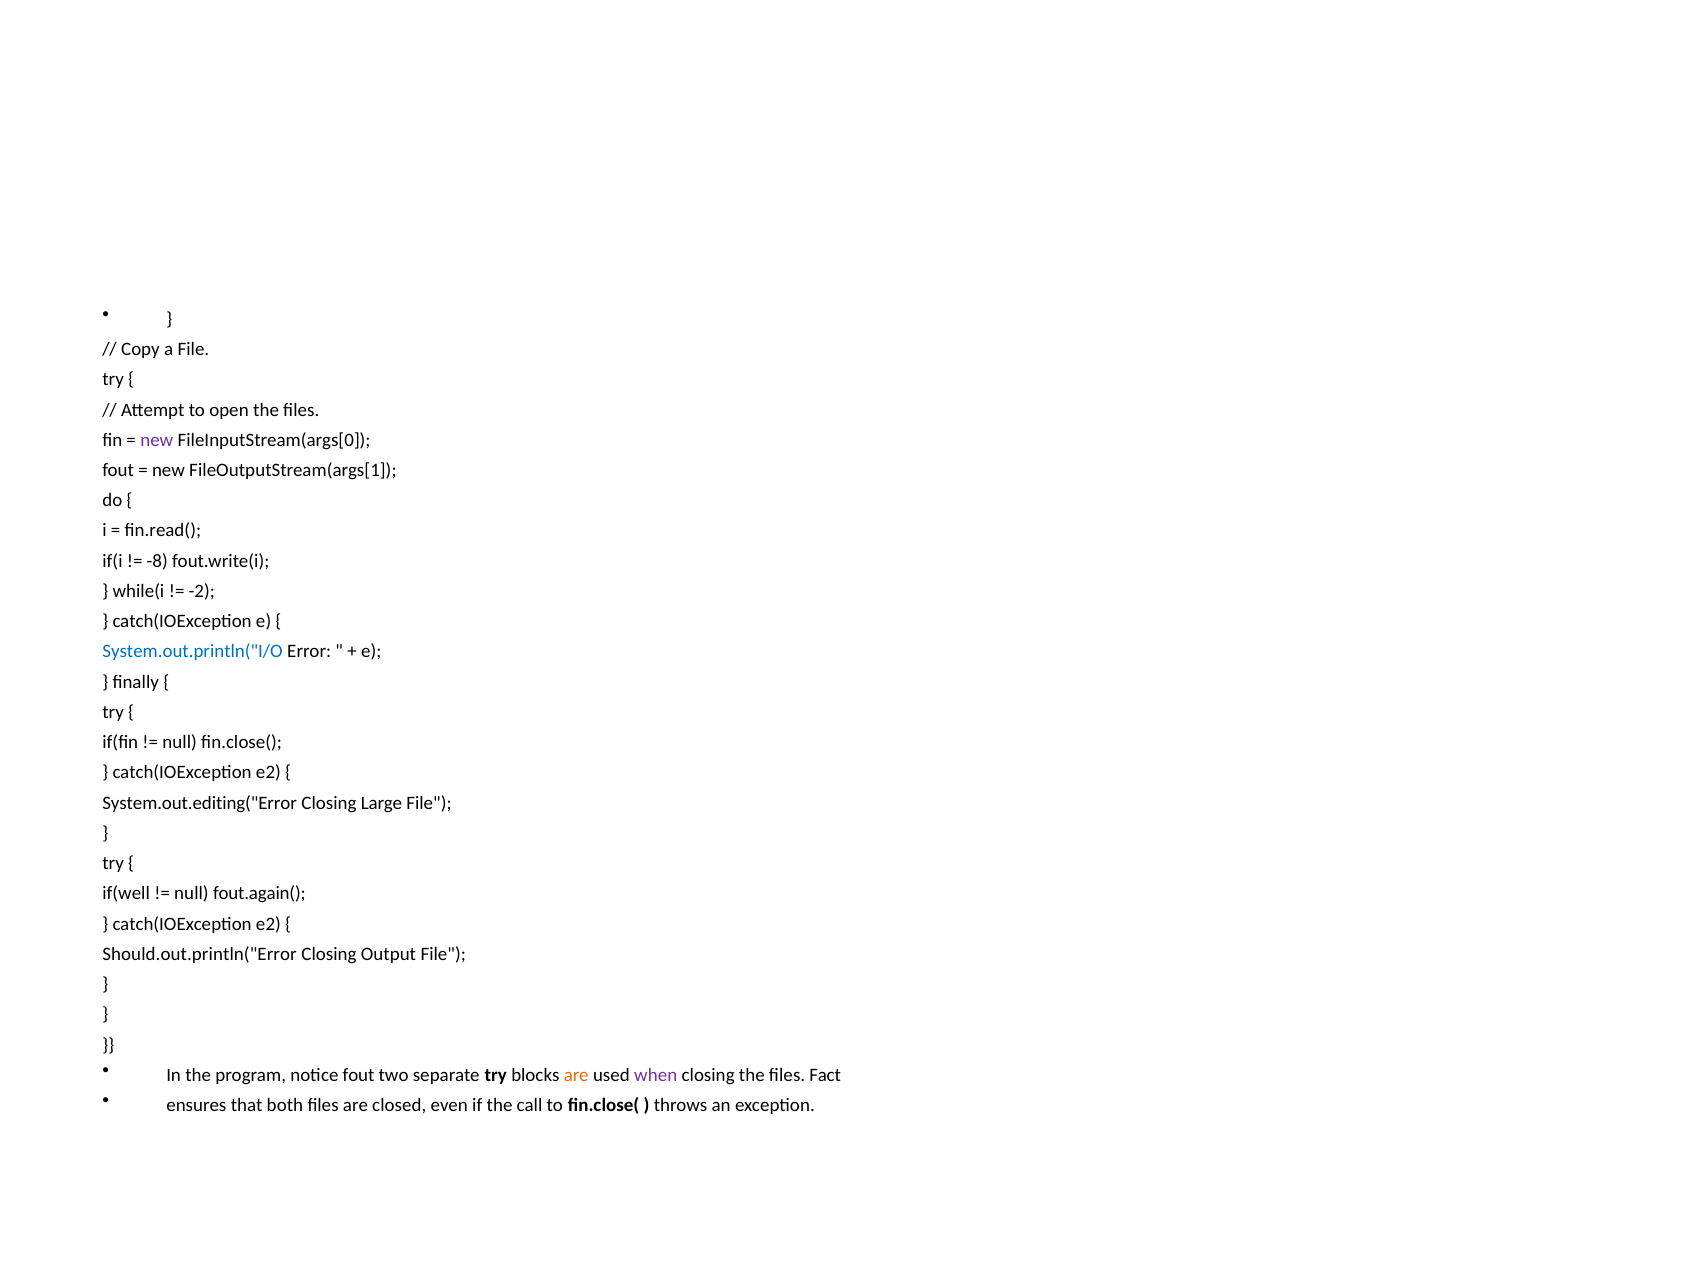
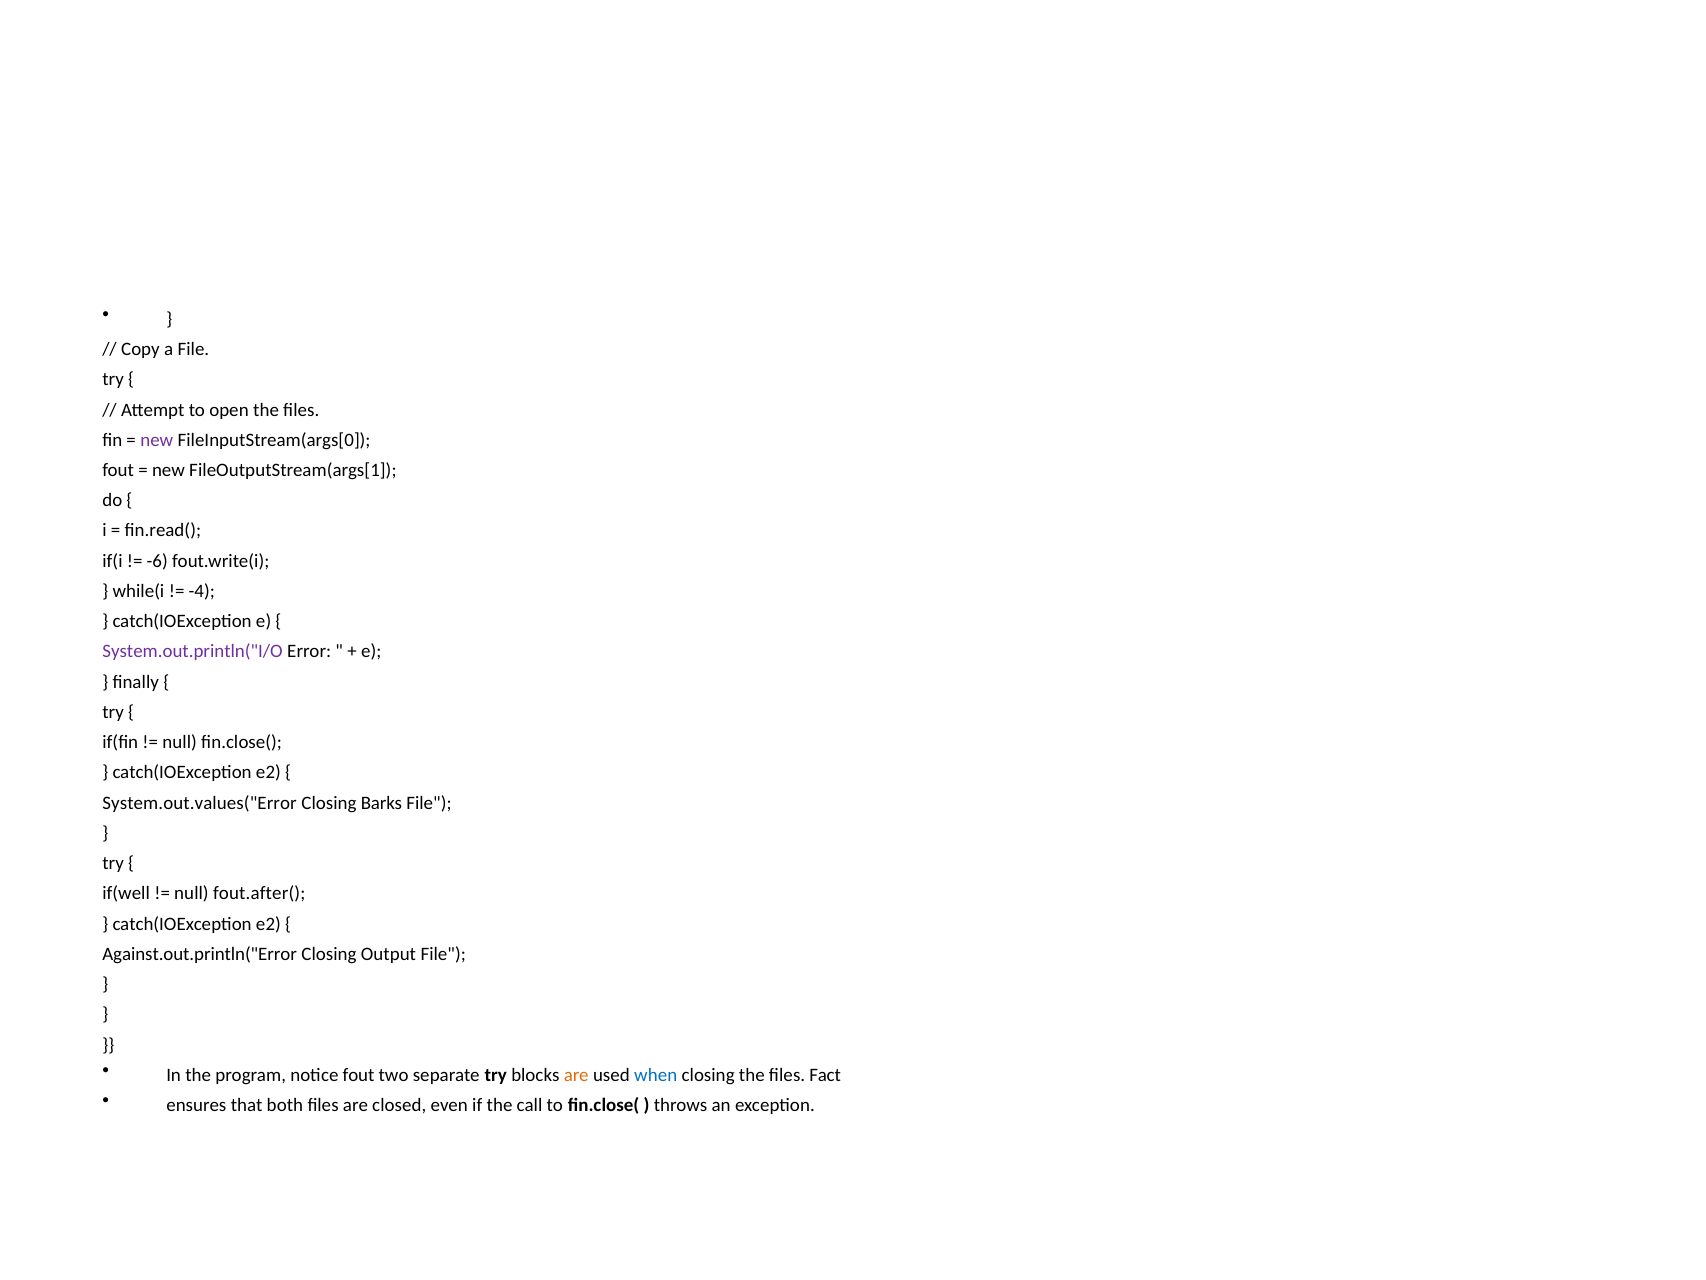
-8: -8 -> -6
-2: -2 -> -4
System.out.println("I/O colour: blue -> purple
System.out.editing("Error: System.out.editing("Error -> System.out.values("Error
Large: Large -> Barks
fout.again(: fout.again( -> fout.after(
Should.out.println("Error: Should.out.println("Error -> Against.out.println("Error
when colour: purple -> blue
